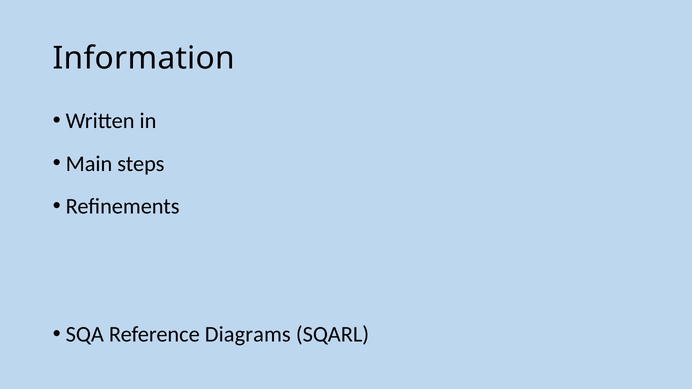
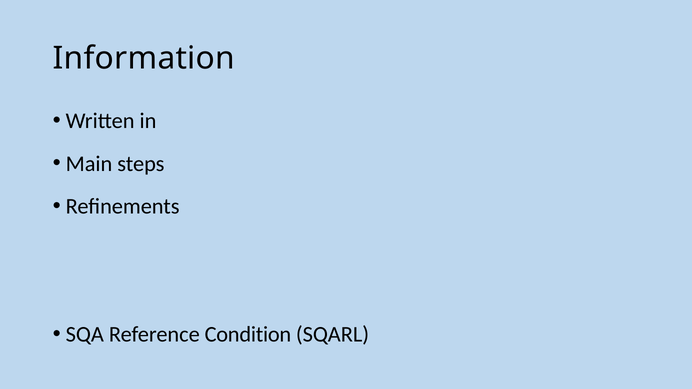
Diagrams: Diagrams -> Condition
